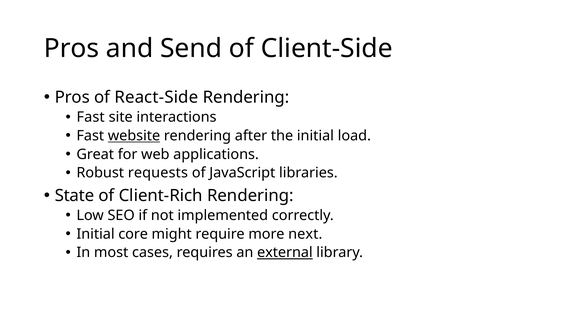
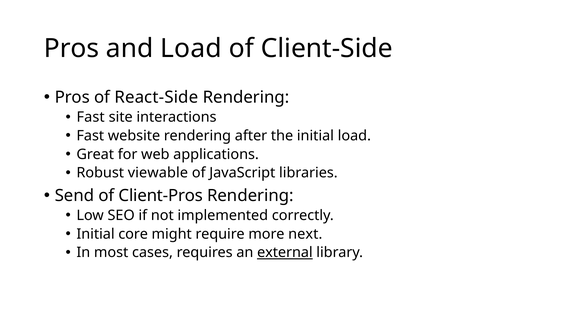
and Send: Send -> Load
website underline: present -> none
requests: requests -> viewable
State: State -> Send
Client-Rich: Client-Rich -> Client-Pros
